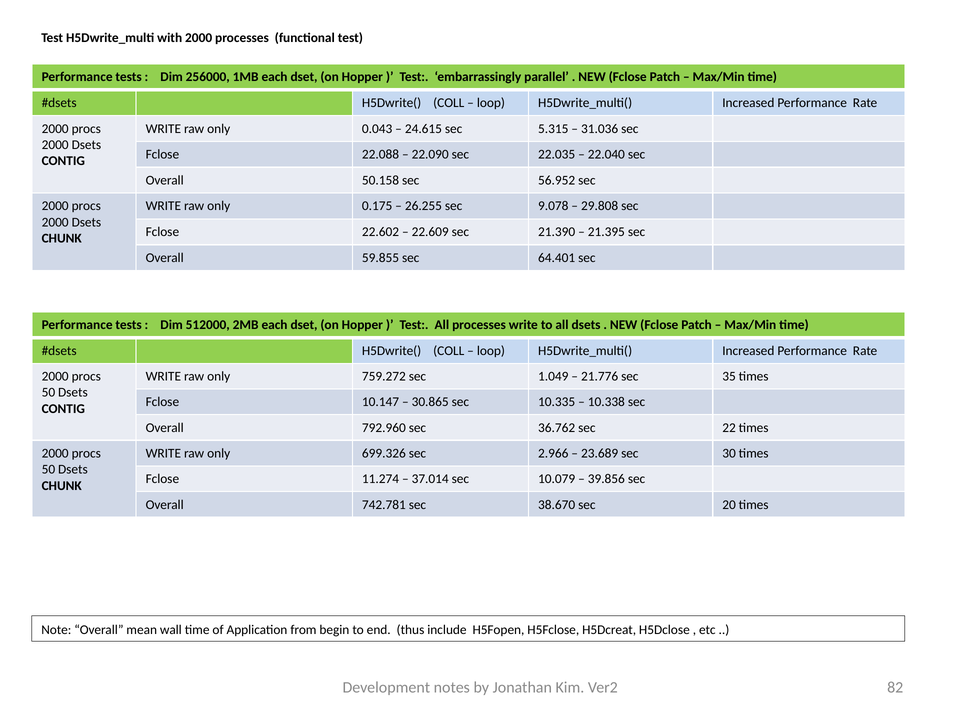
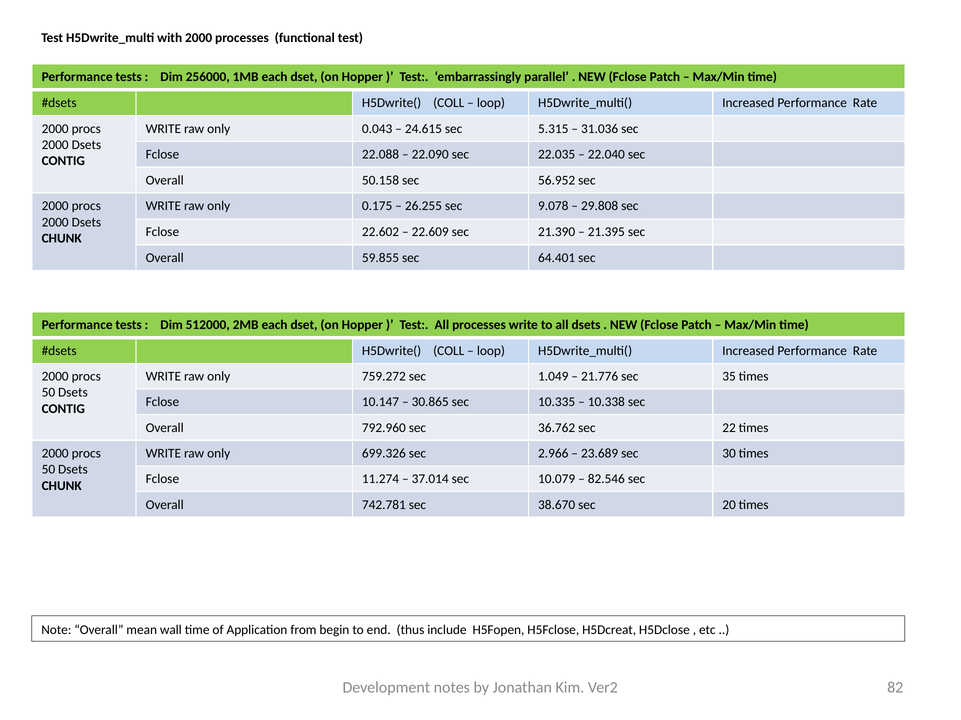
39.856: 39.856 -> 82.546
